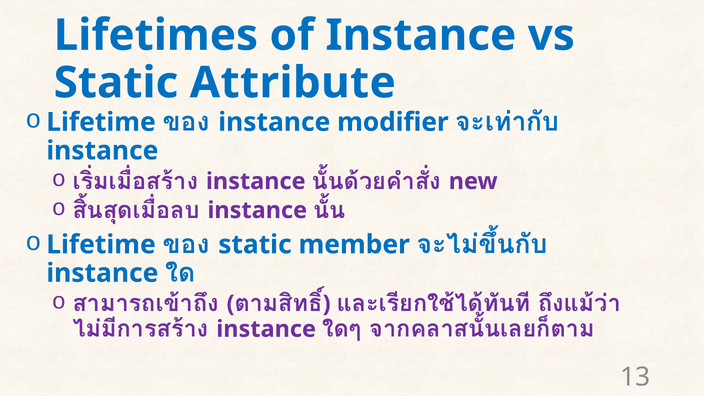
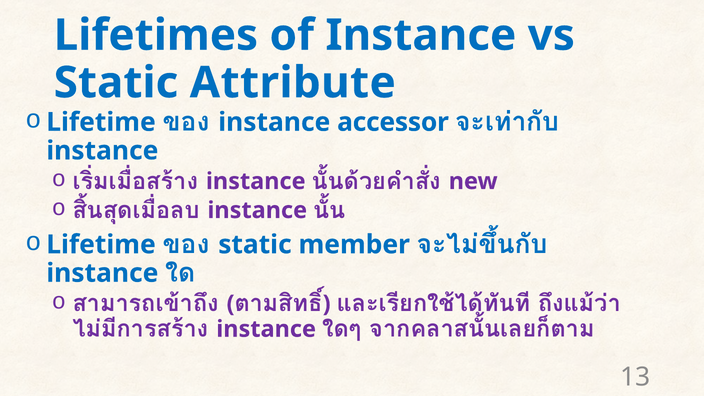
modifier: modifier -> accessor
